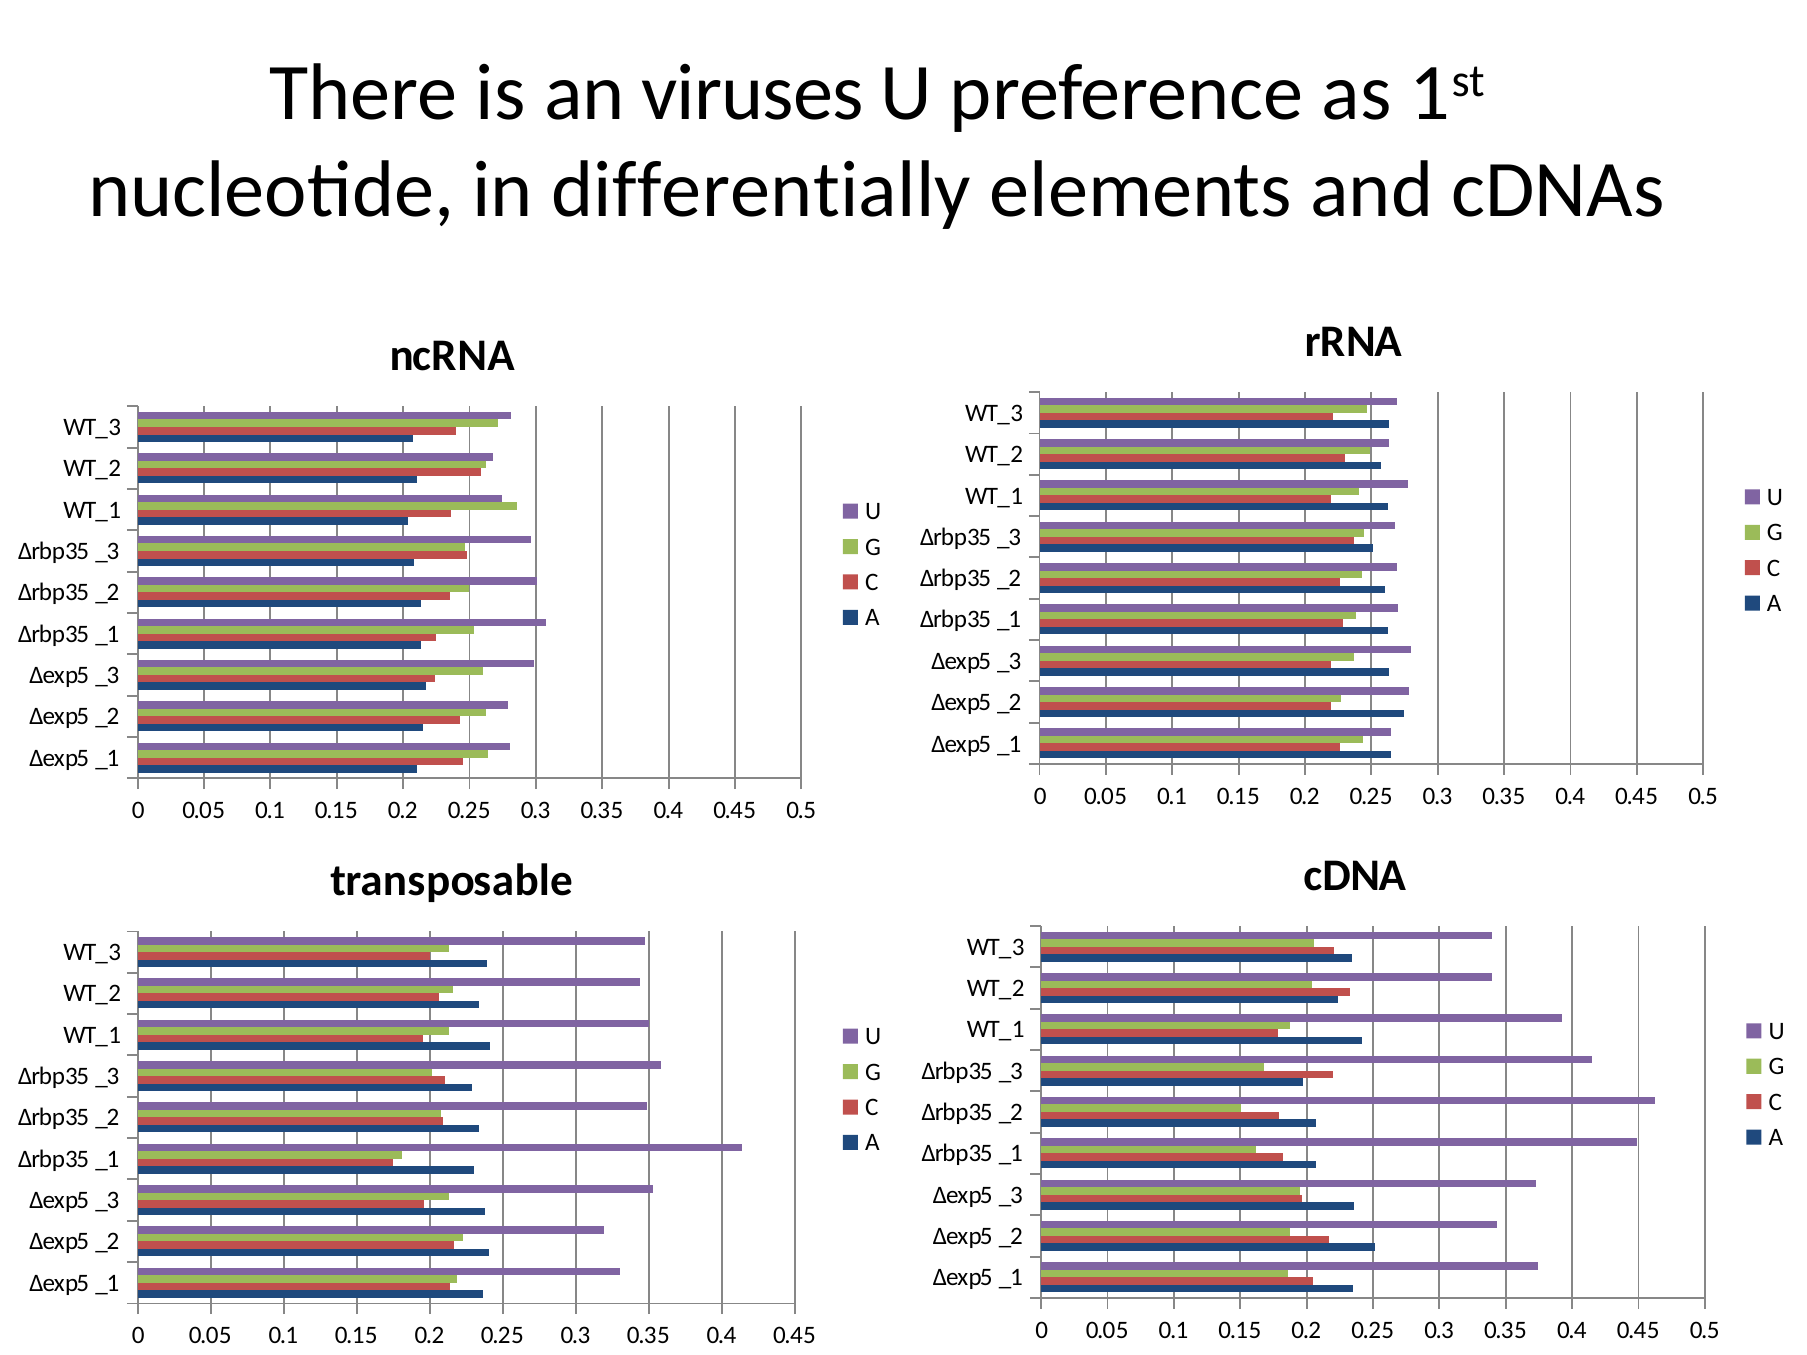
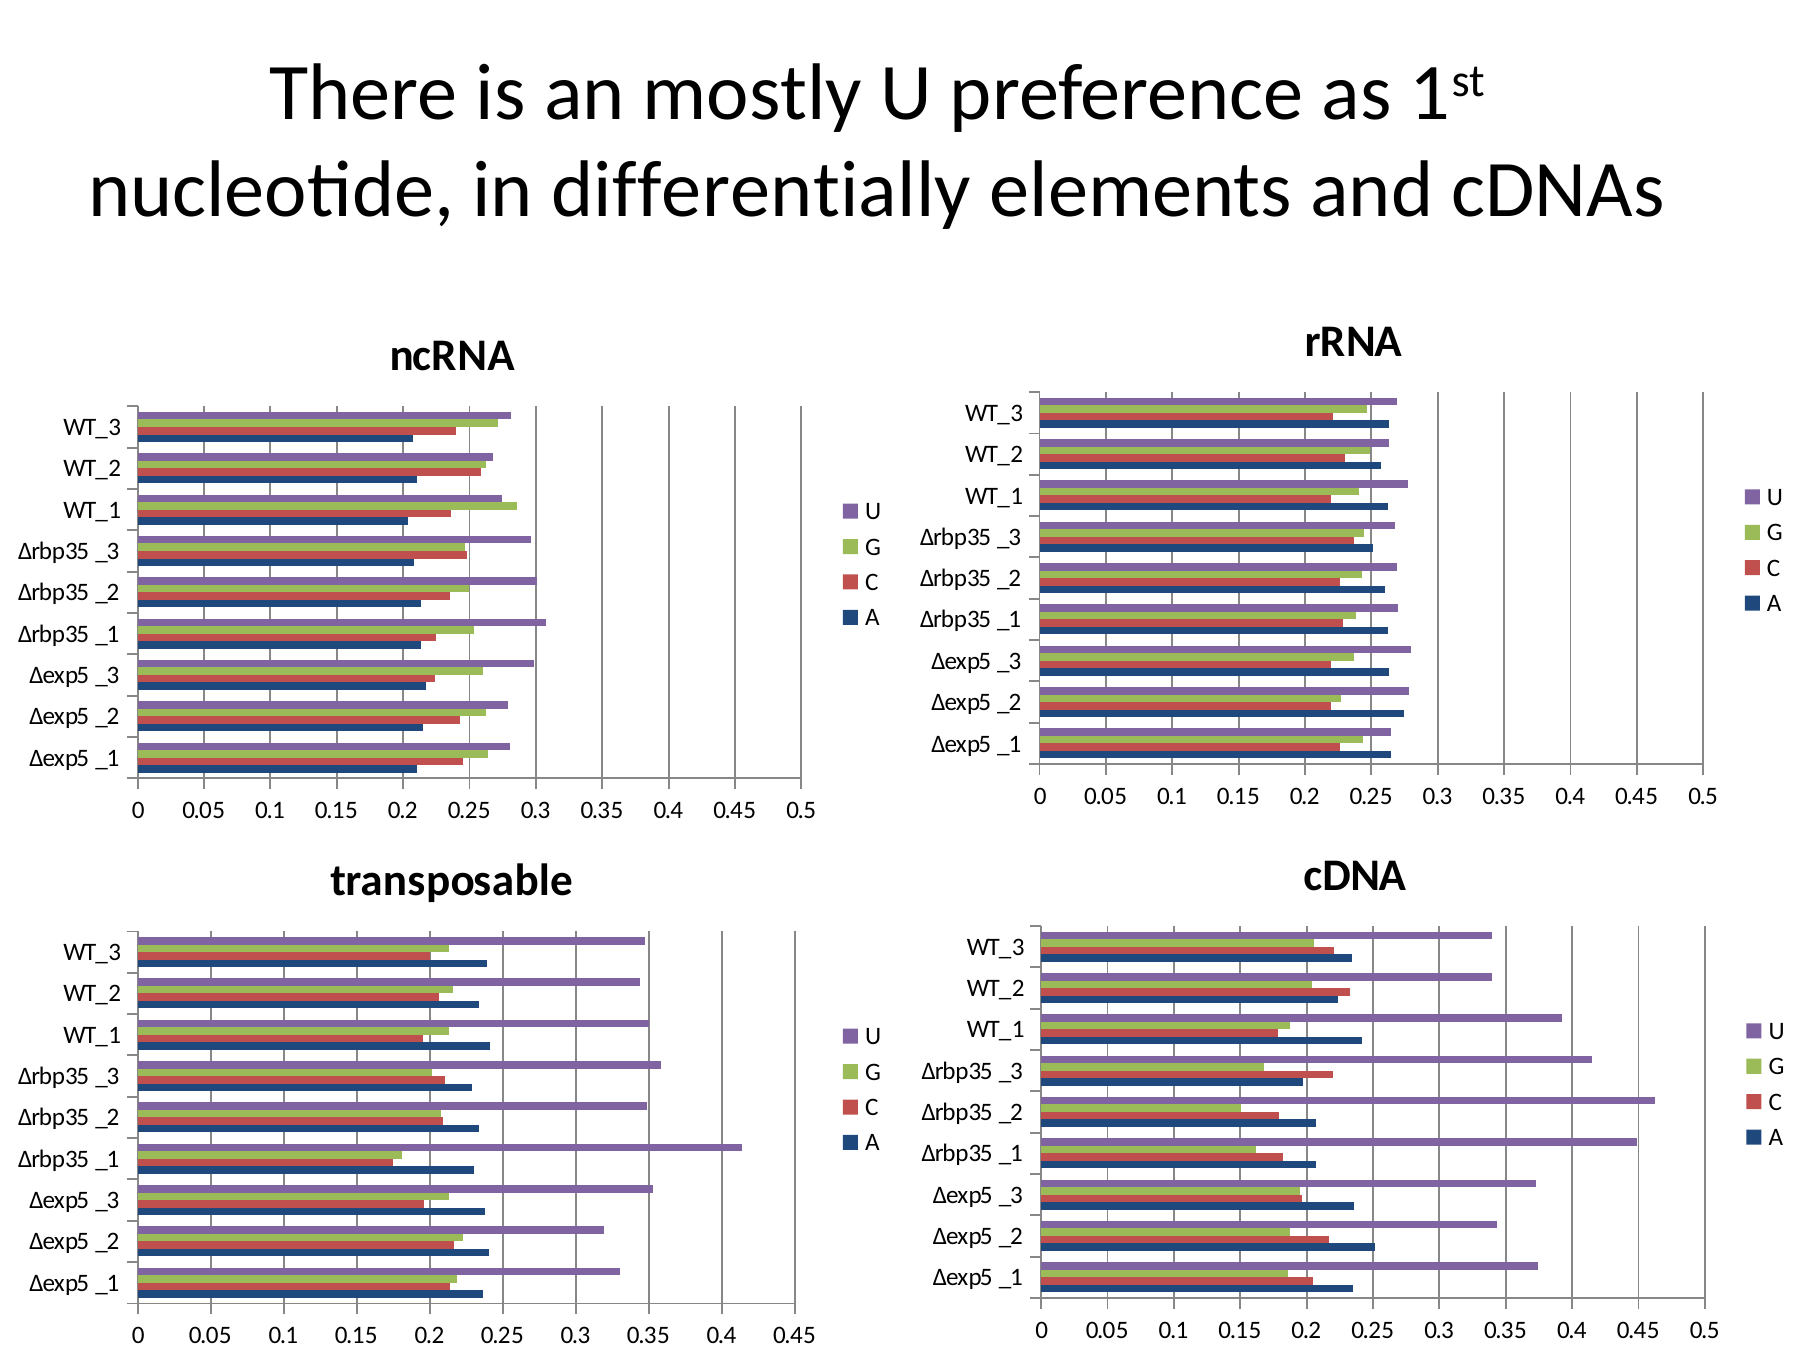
viruses: viruses -> mostly
